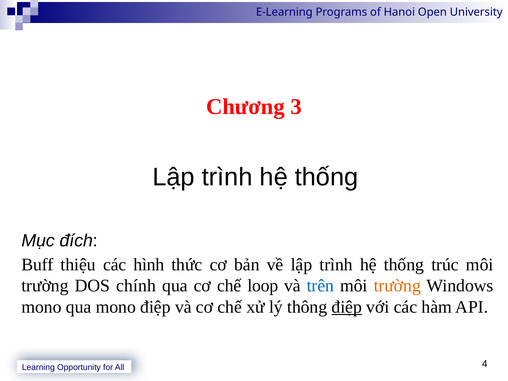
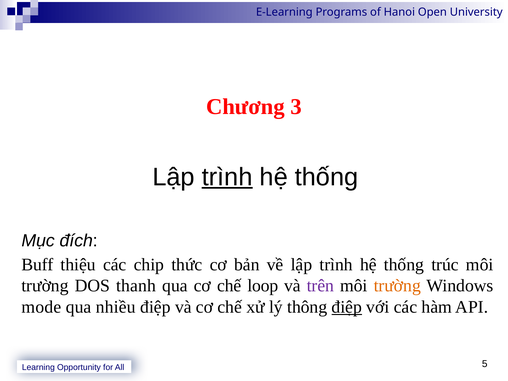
trình at (227, 177) underline: none -> present
hình: hình -> chip
chính: chính -> thanh
trên colour: blue -> purple
mono at (42, 307): mono -> mode
qua mono: mono -> nhiều
4: 4 -> 5
